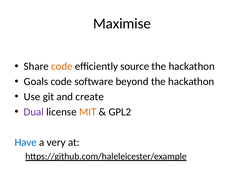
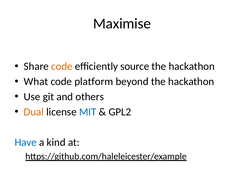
Goals: Goals -> What
software: software -> platform
create: create -> others
Dual colour: purple -> orange
MIT colour: orange -> blue
very: very -> kind
